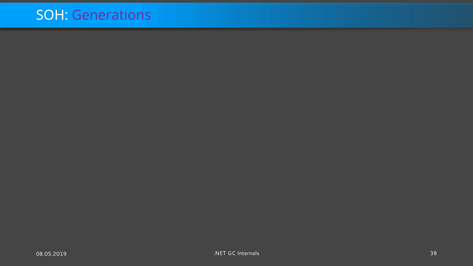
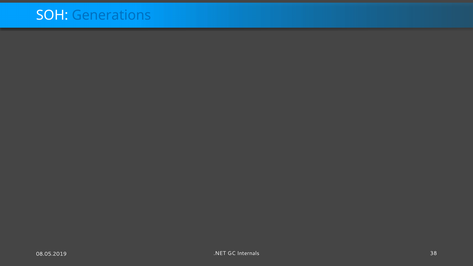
Generations colour: purple -> blue
